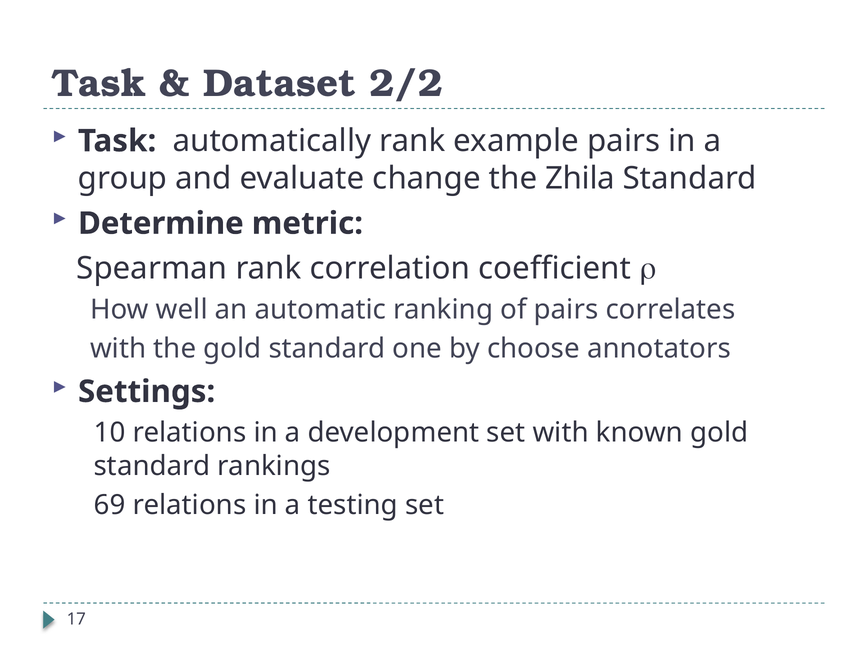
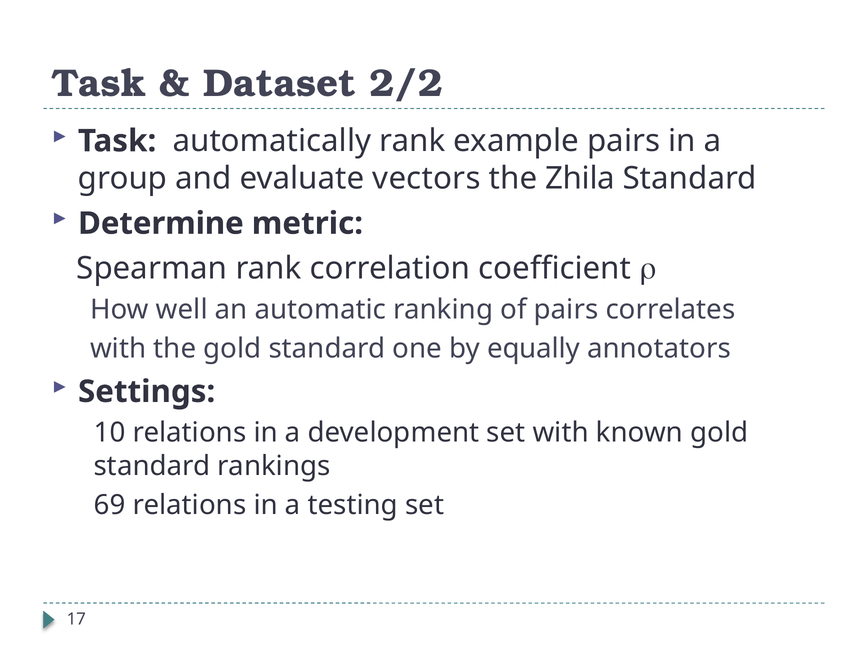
change: change -> vectors
choose: choose -> equally
